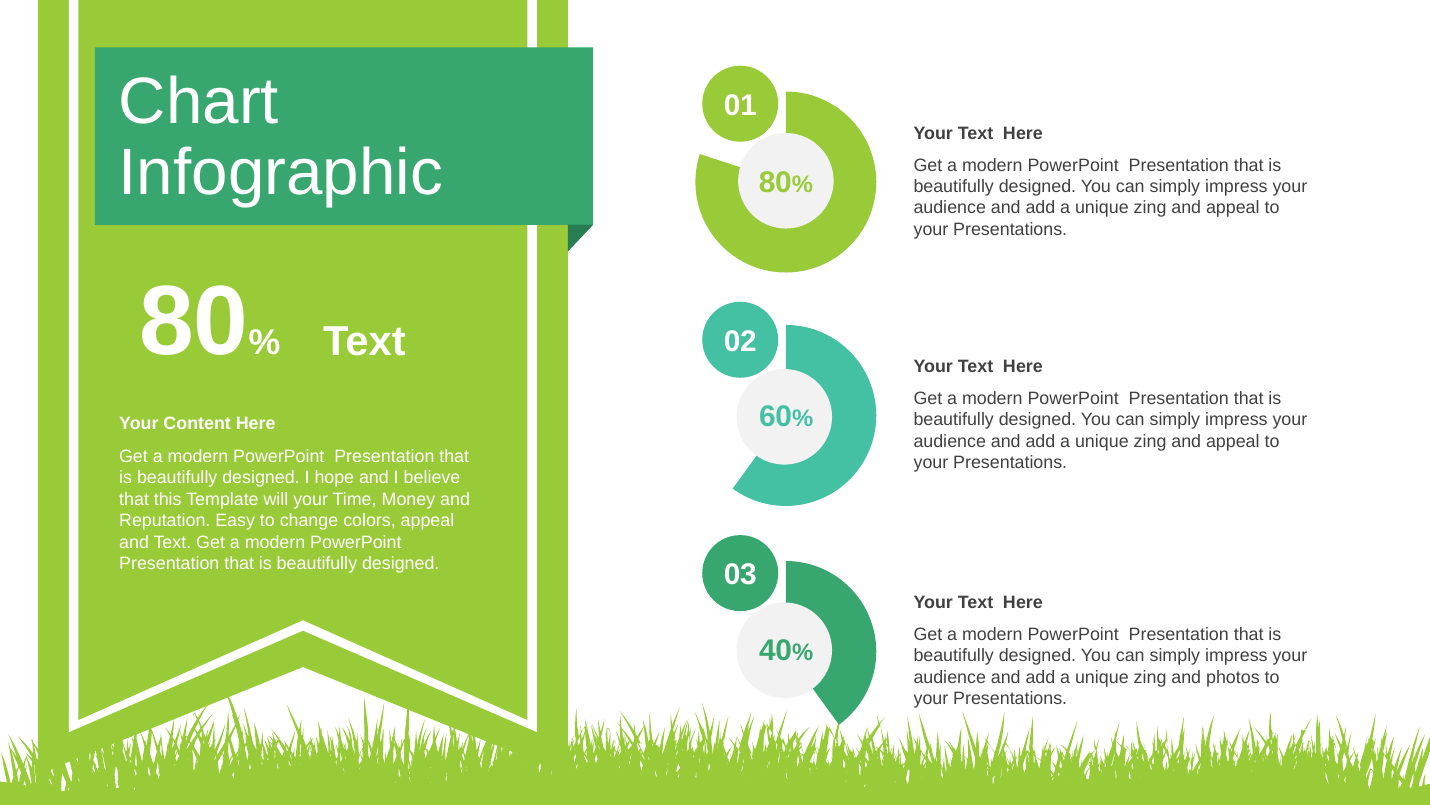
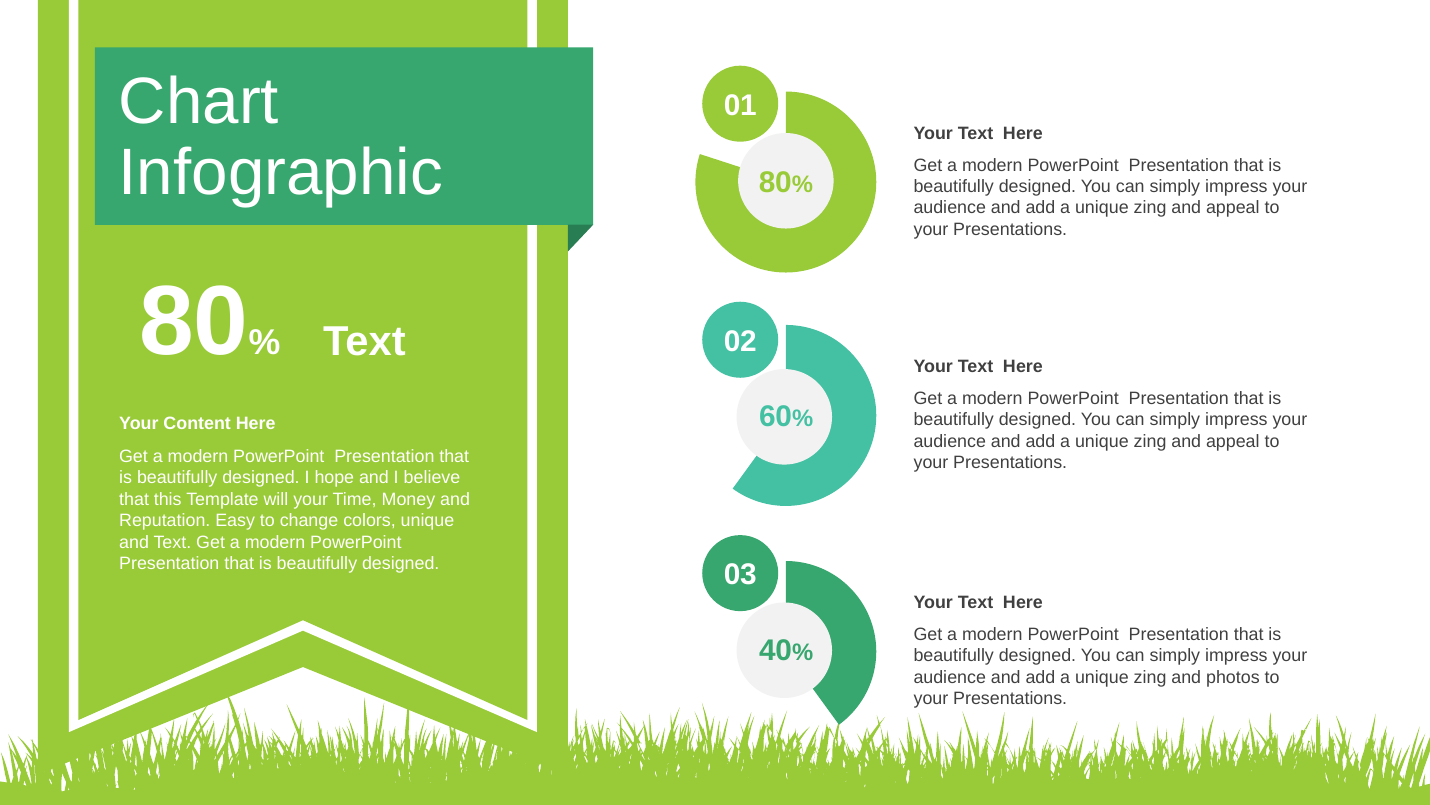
colors appeal: appeal -> unique
